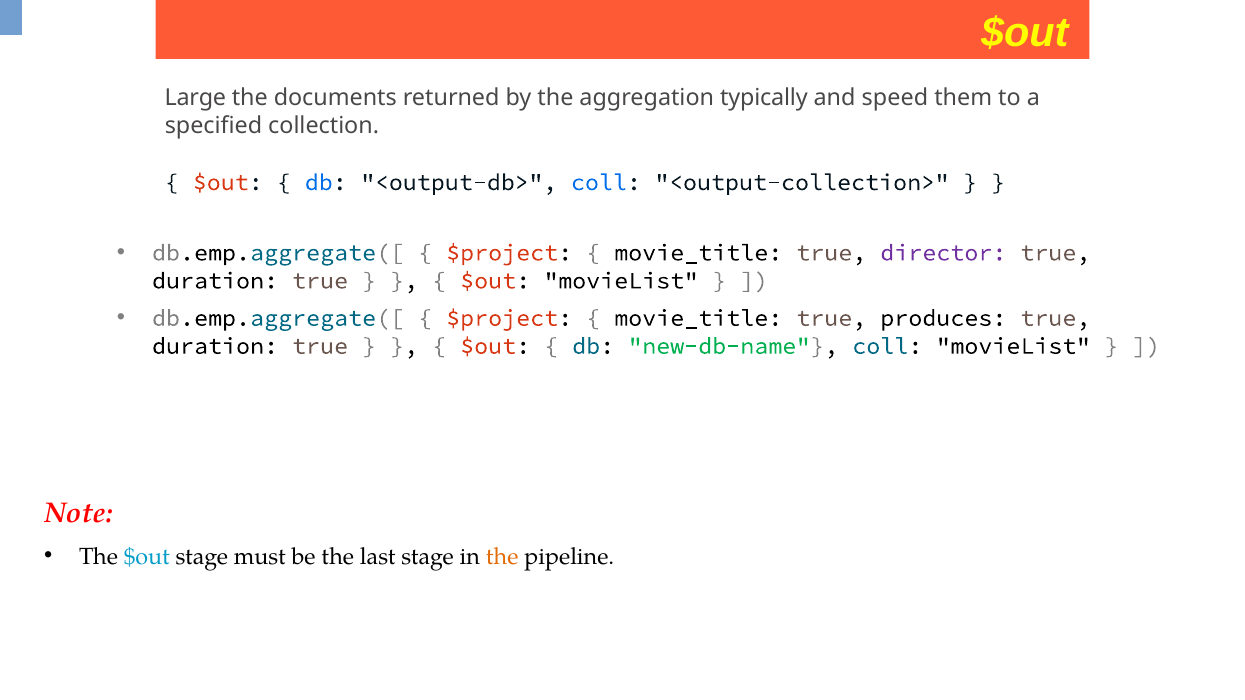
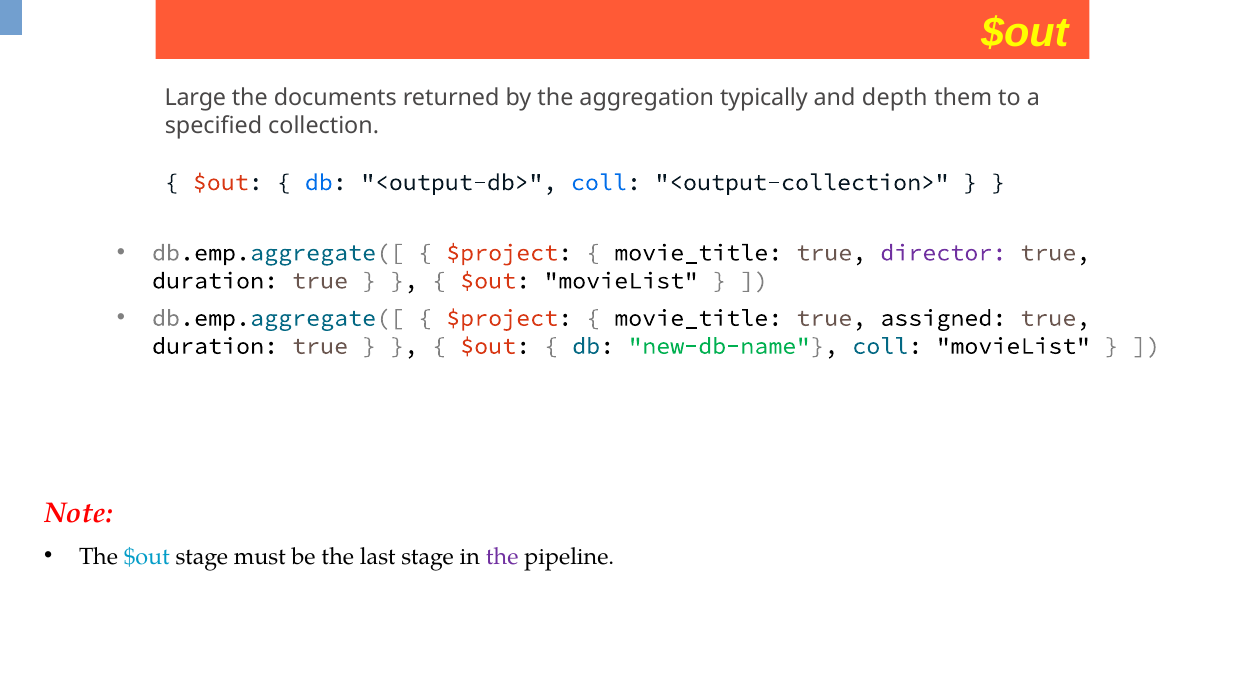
speed: speed -> depth
produces: produces -> assigned
the at (502, 557) colour: orange -> purple
